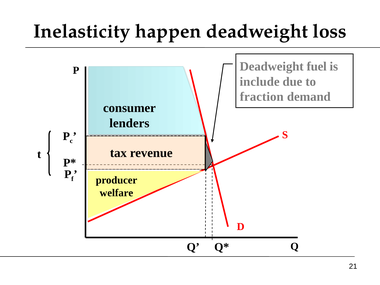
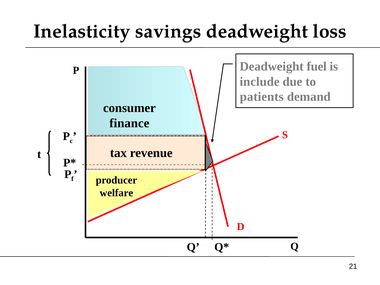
happen: happen -> savings
fraction: fraction -> patients
lenders: lenders -> finance
